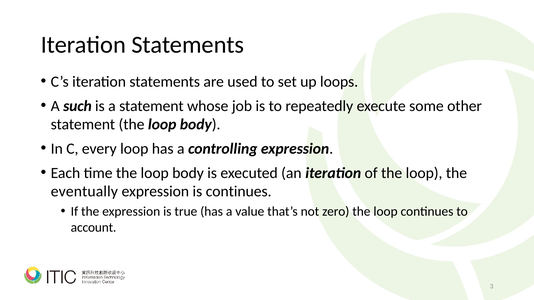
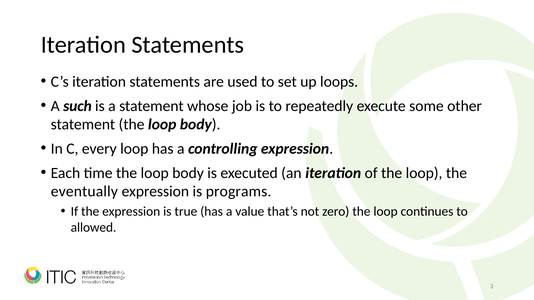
is continues: continues -> programs
account: account -> allowed
